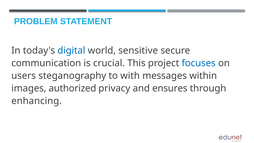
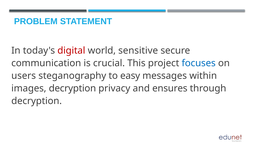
digital colour: blue -> red
with: with -> easy
images authorized: authorized -> decryption
enhancing at (37, 101): enhancing -> decryption
